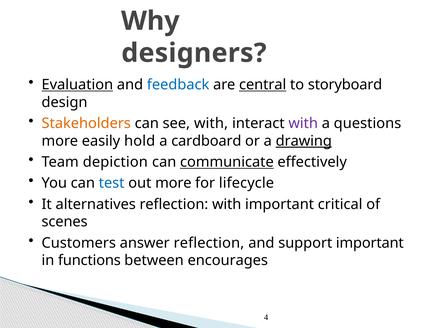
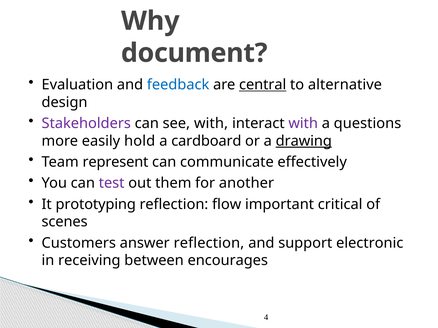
designers: designers -> document
Evaluation underline: present -> none
storyboard: storyboard -> alternative
Stakeholders colour: orange -> purple
depiction: depiction -> represent
communicate underline: present -> none
test colour: blue -> purple
out more: more -> them
lifecycle: lifecycle -> another
alternatives: alternatives -> prototyping
reflection with: with -> flow
support important: important -> electronic
functions: functions -> receiving
